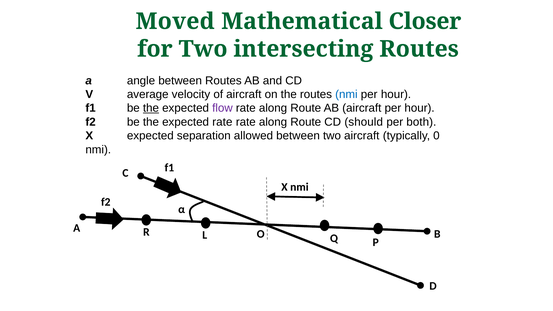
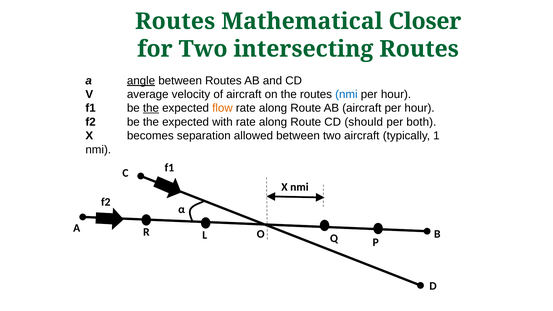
Moved at (175, 21): Moved -> Routes
angle underline: none -> present
flow colour: purple -> orange
expected rate: rate -> with
X expected: expected -> becomes
0: 0 -> 1
